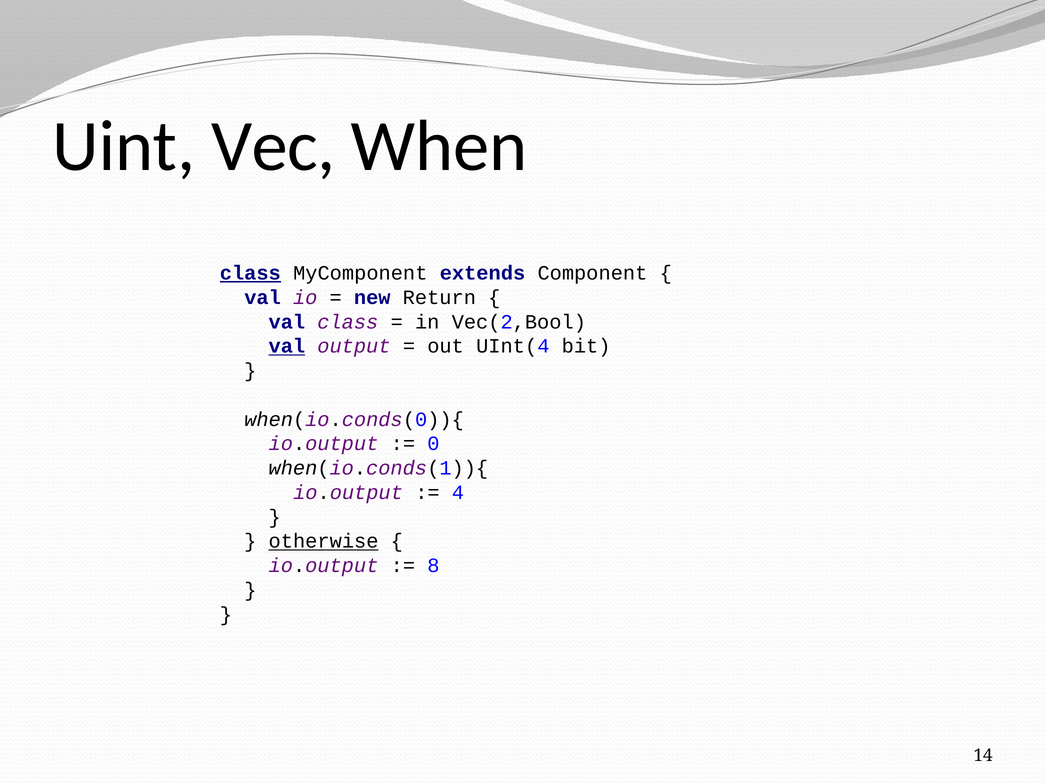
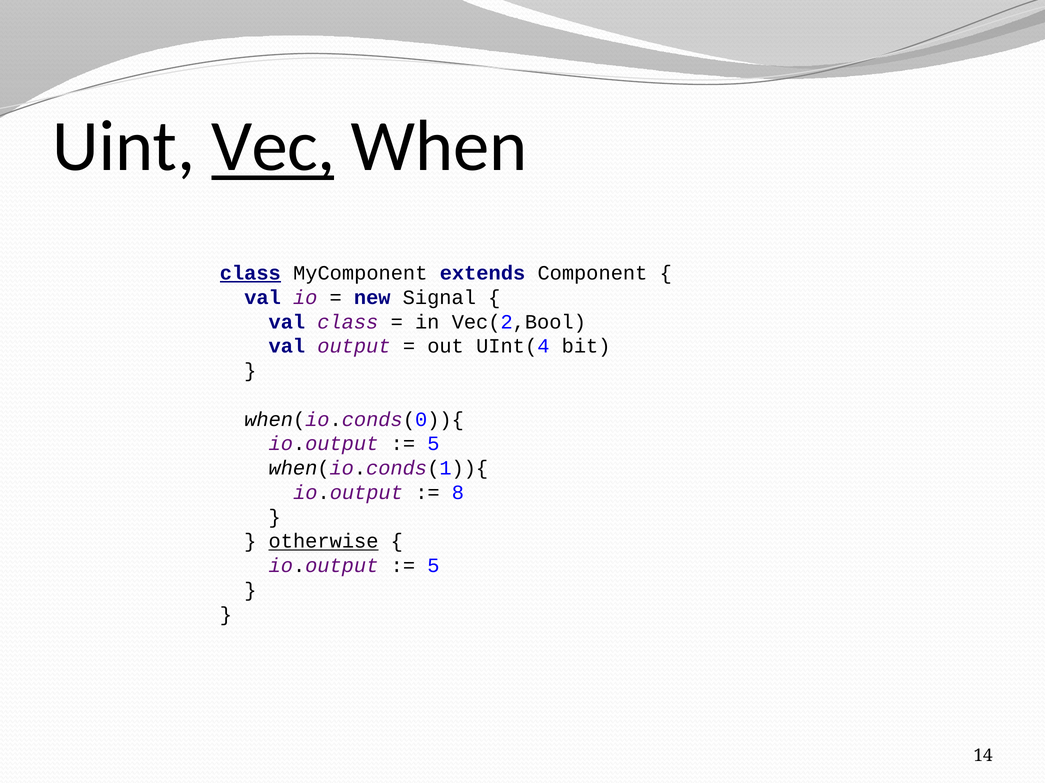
Vec underline: none -> present
Return: Return -> Signal
val at (287, 347) underline: present -> none
0 at (433, 444): 0 -> 5
4: 4 -> 8
8 at (433, 566): 8 -> 5
